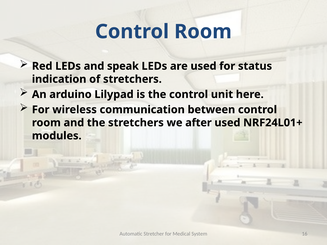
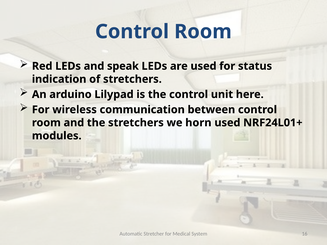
after: after -> horn
